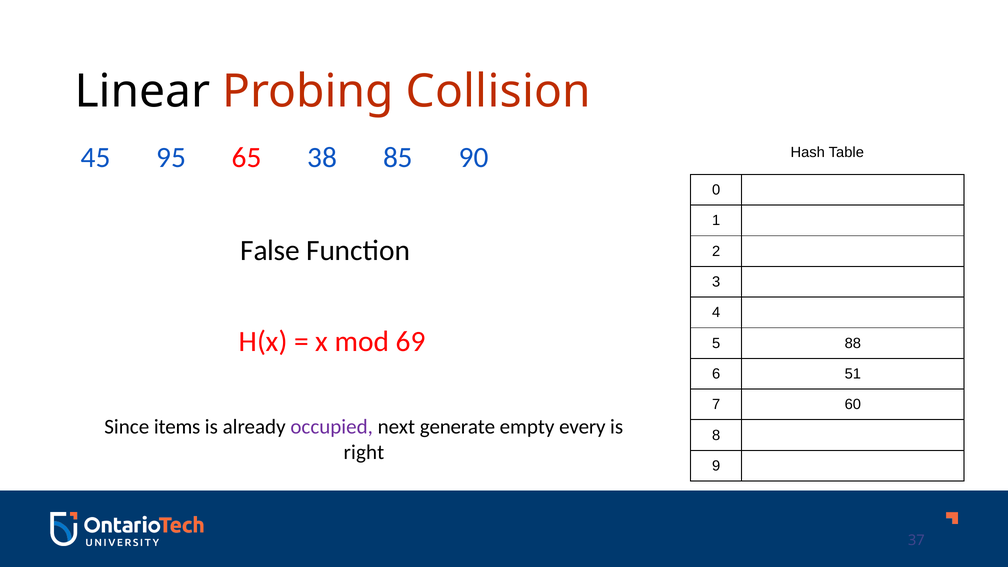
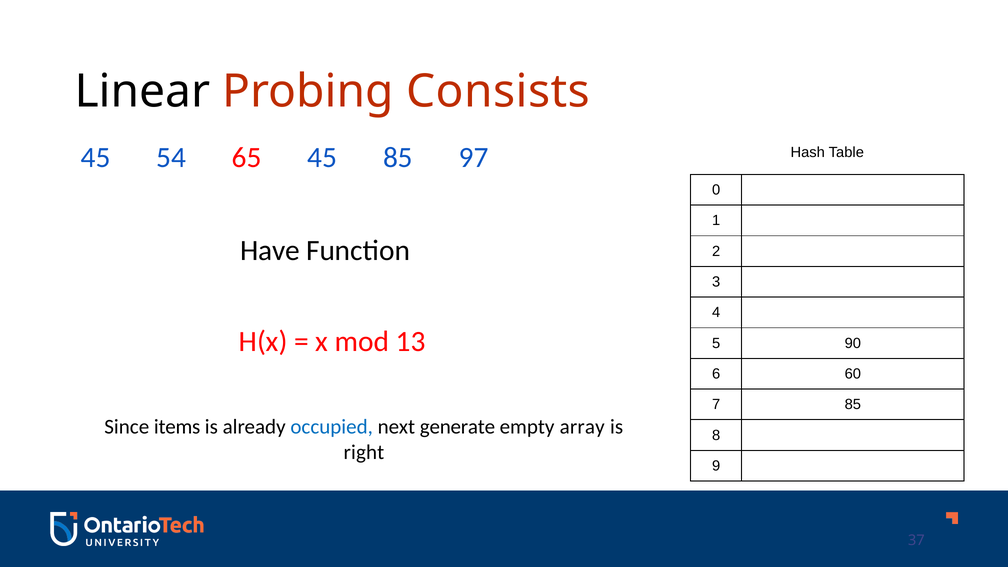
Collision: Collision -> Consists
95: 95 -> 54
65 38: 38 -> 45
90: 90 -> 97
False: False -> Have
69: 69 -> 13
88: 88 -> 90
51: 51 -> 60
7 60: 60 -> 85
occupied colour: purple -> blue
every: every -> array
